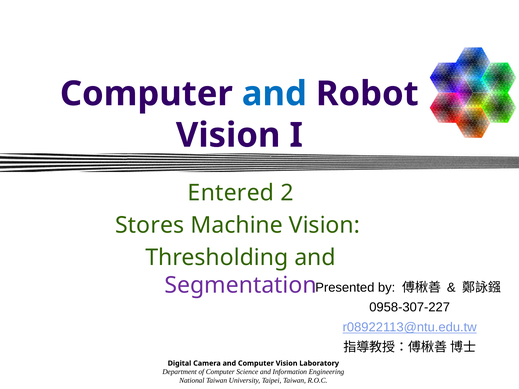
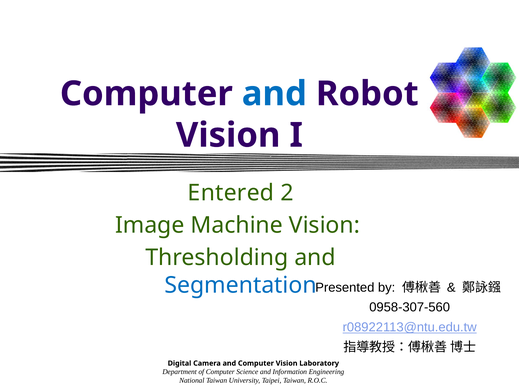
Stores: Stores -> Image
Segmentation colour: purple -> blue
0958-307-227: 0958-307-227 -> 0958-307-560
